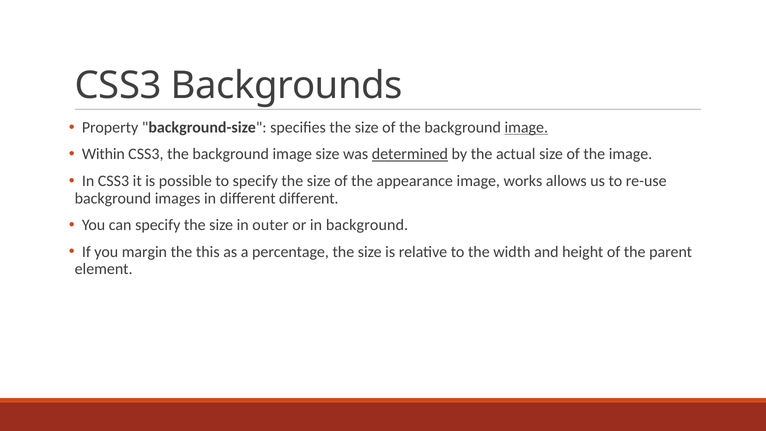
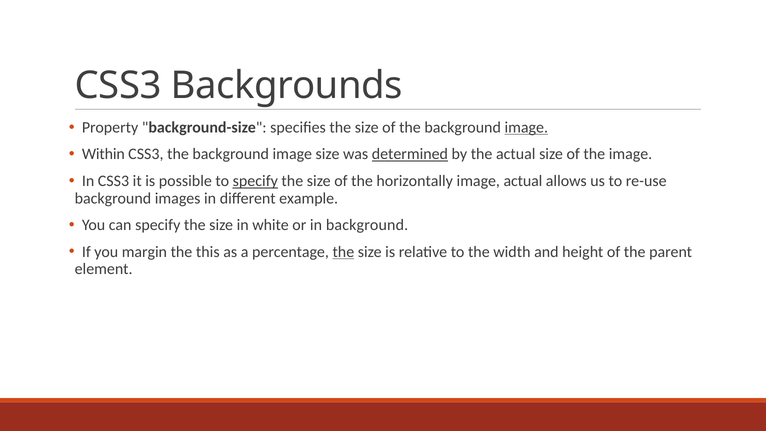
specify at (255, 181) underline: none -> present
appearance: appearance -> horizontally
image works: works -> actual
different different: different -> example
outer: outer -> white
the at (343, 252) underline: none -> present
